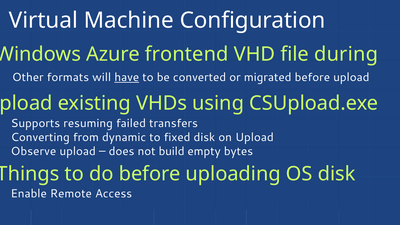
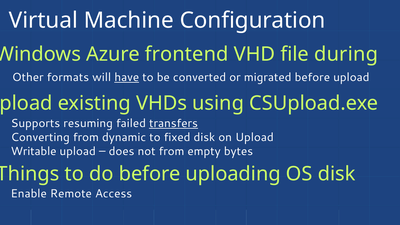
transfers underline: none -> present
Observe: Observe -> Writable
not build: build -> from
